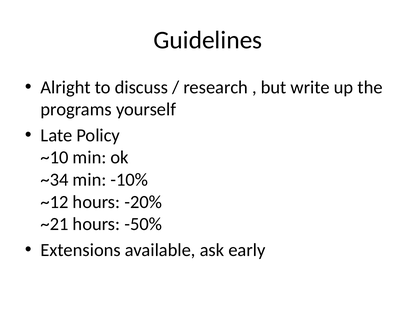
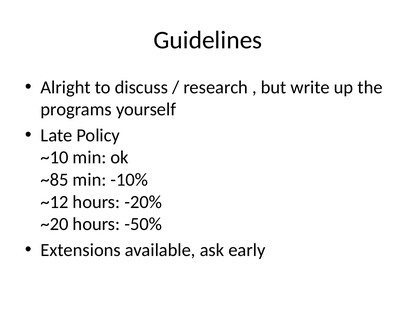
~34: ~34 -> ~85
~21: ~21 -> ~20
